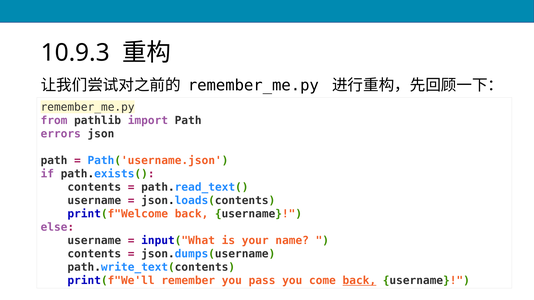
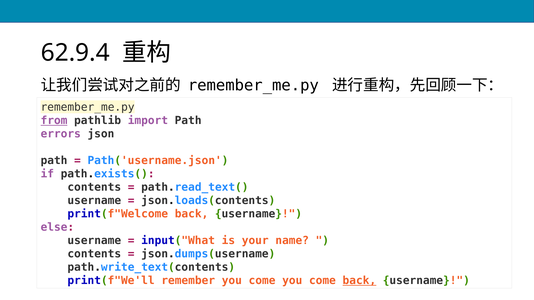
10.9.3: 10.9.3 -> 62.9.4
from underline: none -> present
remember you pass: pass -> come
